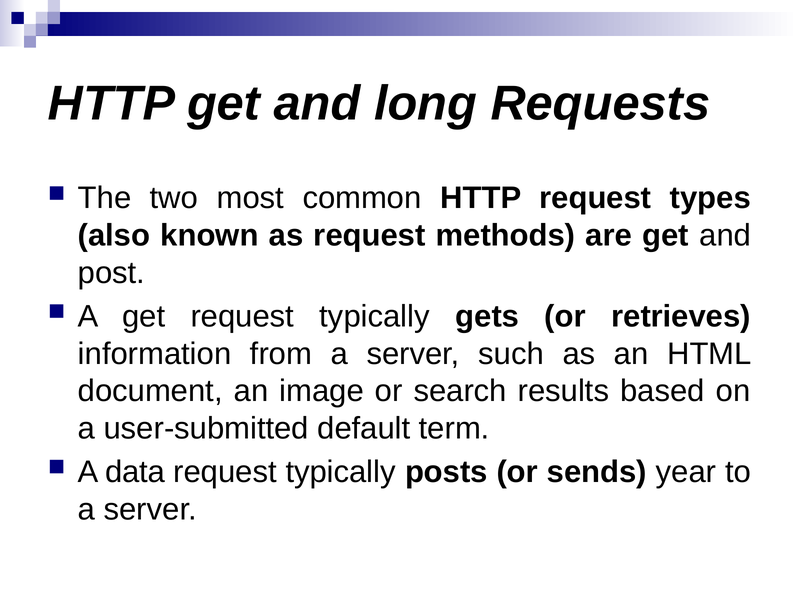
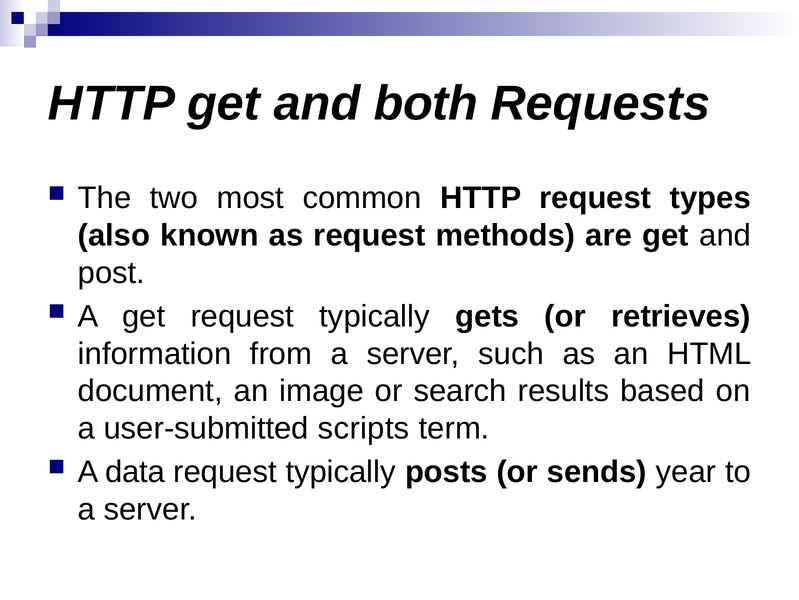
long: long -> both
default: default -> scripts
